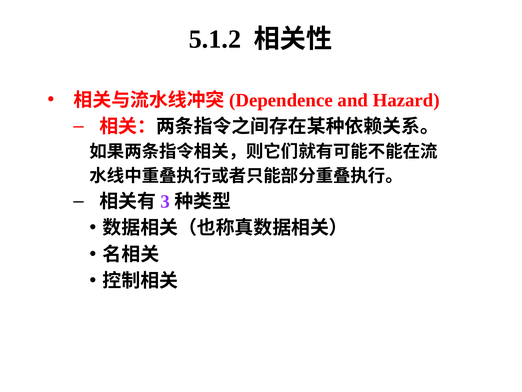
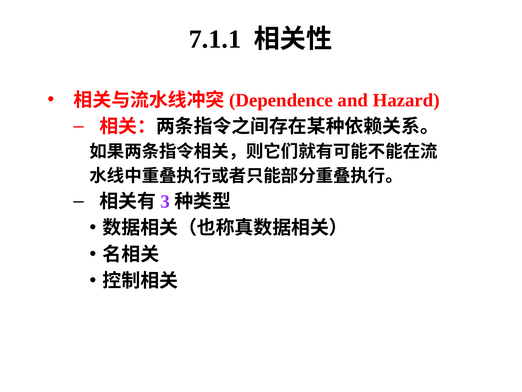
5.1.2: 5.1.2 -> 7.1.1
